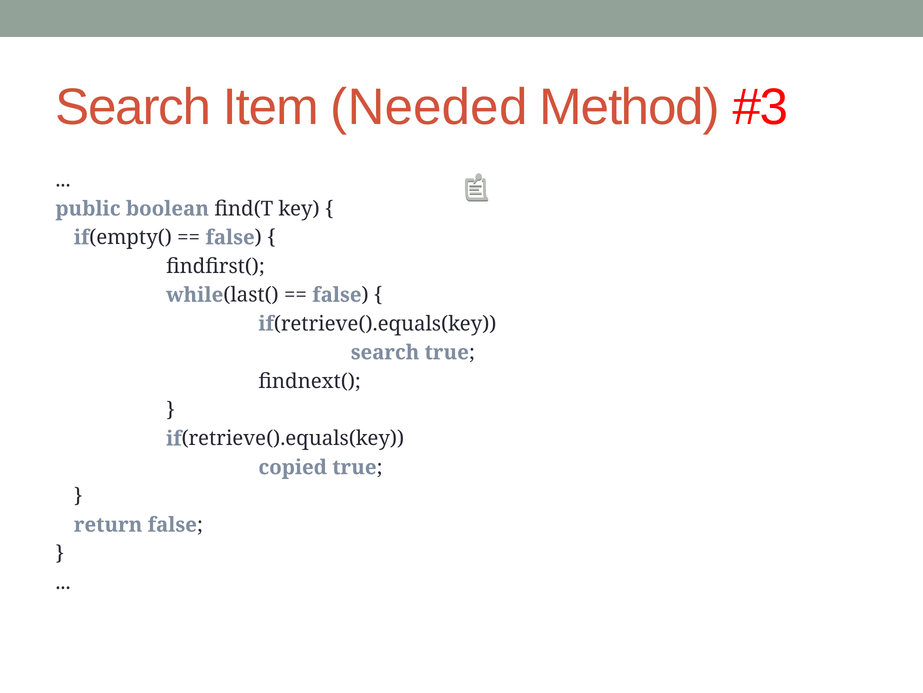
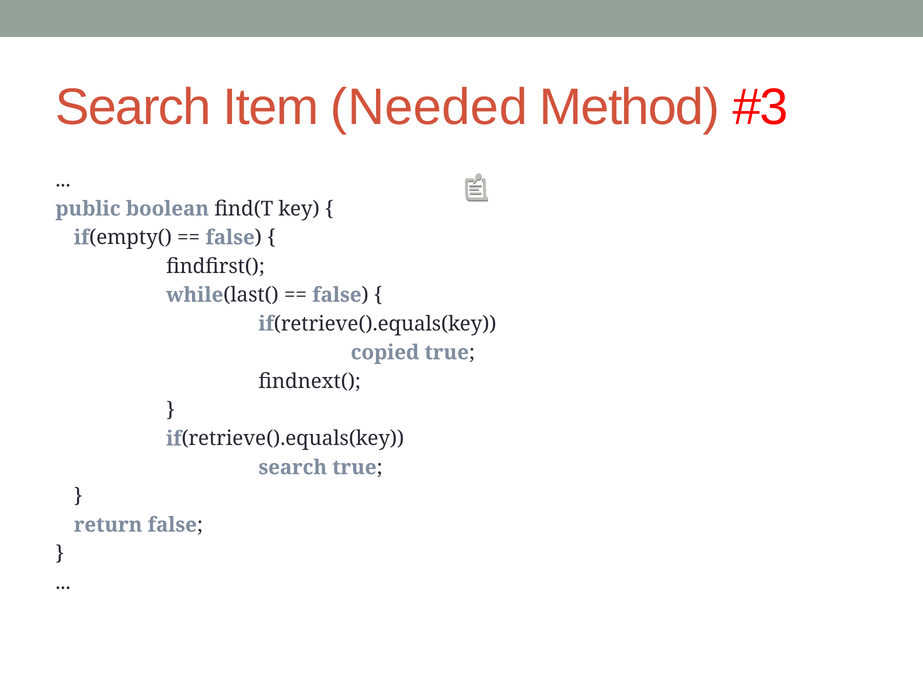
search at (385, 352): search -> copied
copied at (293, 467): copied -> search
